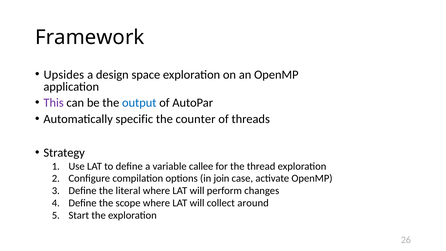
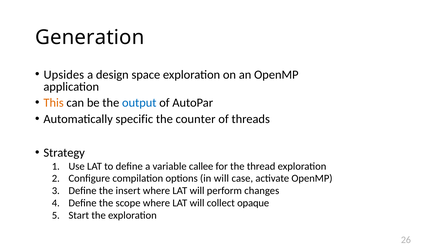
Framework: Framework -> Generation
This colour: purple -> orange
in join: join -> will
literal: literal -> insert
around: around -> opaque
